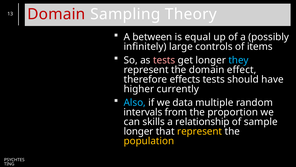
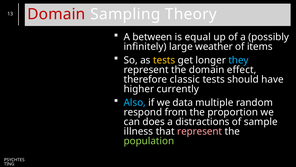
controls: controls -> weather
tests at (164, 60) colour: pink -> yellow
effects: effects -> classic
intervals: intervals -> respond
skills: skills -> does
relationship: relationship -> distractions
longer at (139, 131): longer -> illness
represent at (200, 131) colour: yellow -> pink
population colour: yellow -> light green
